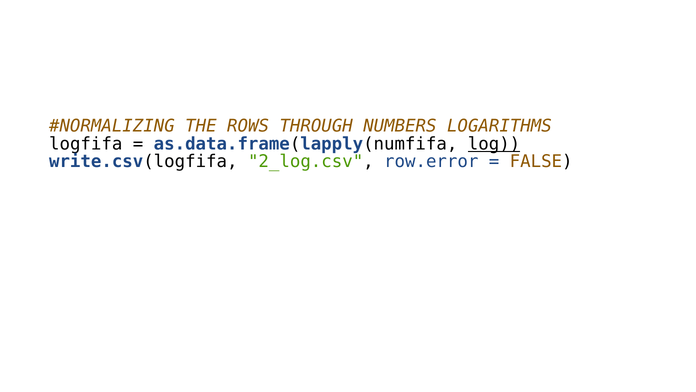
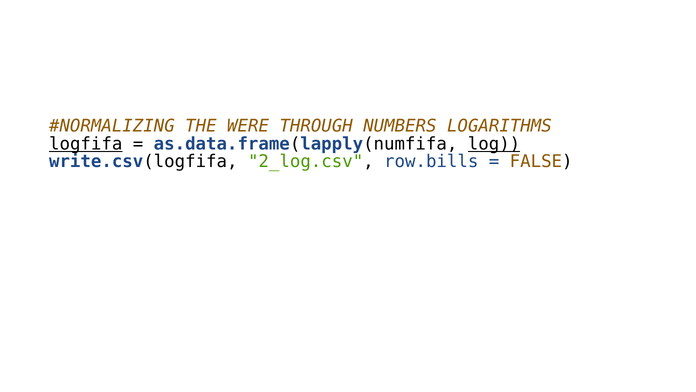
ROWS: ROWS -> WERE
logfifa underline: none -> present
row.error: row.error -> row.bills
